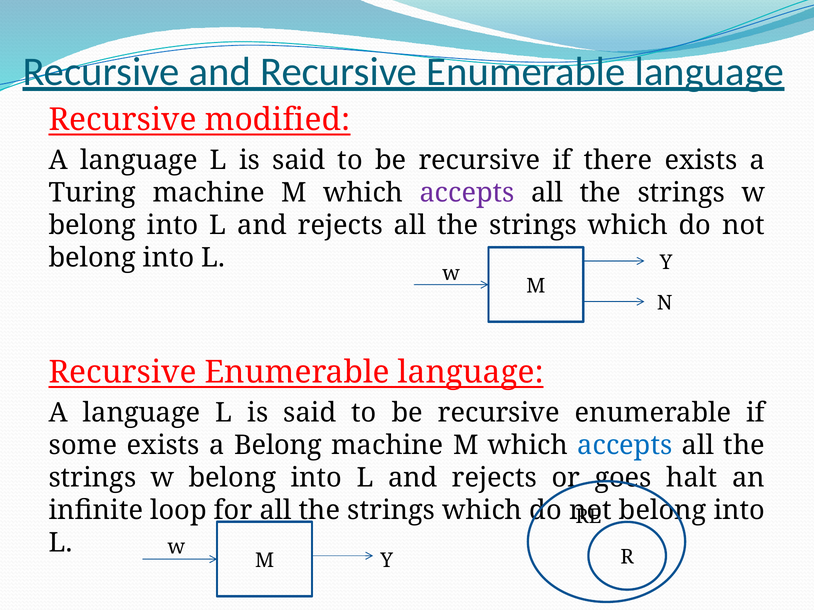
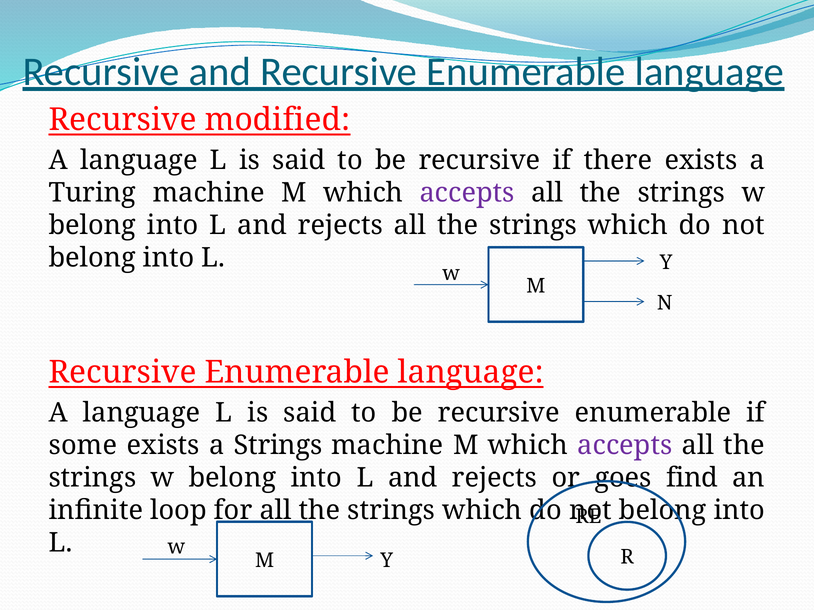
a Belong: Belong -> Strings
accepts at (625, 446) colour: blue -> purple
halt: halt -> find
